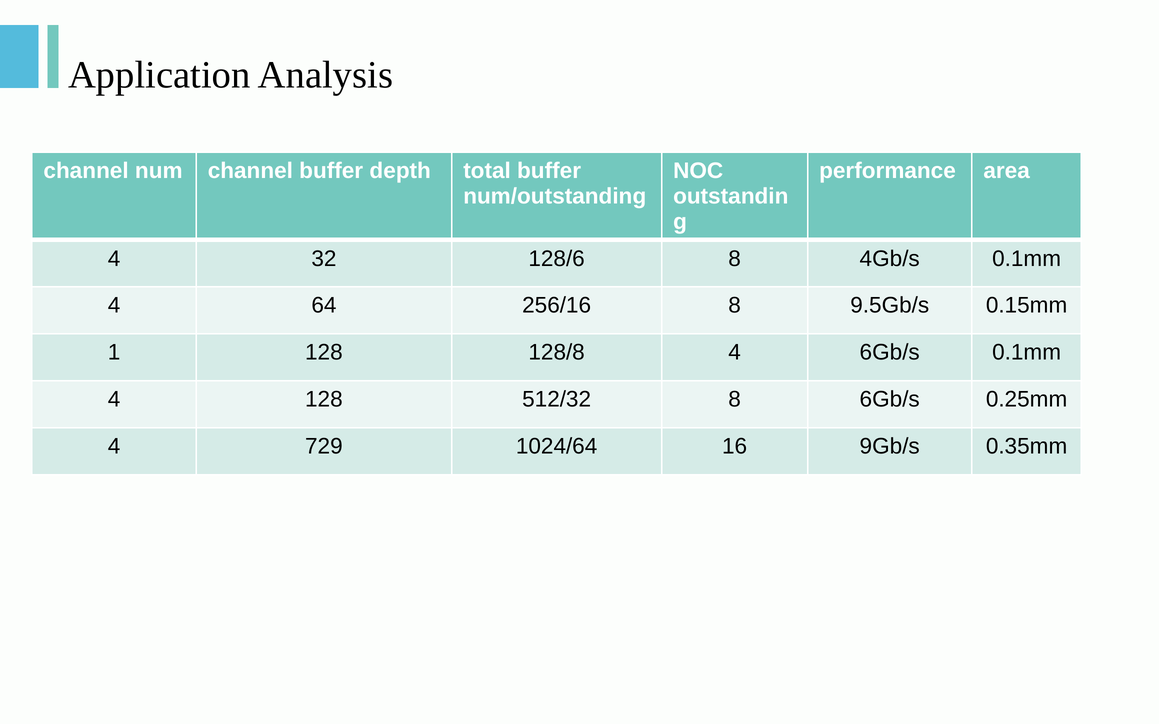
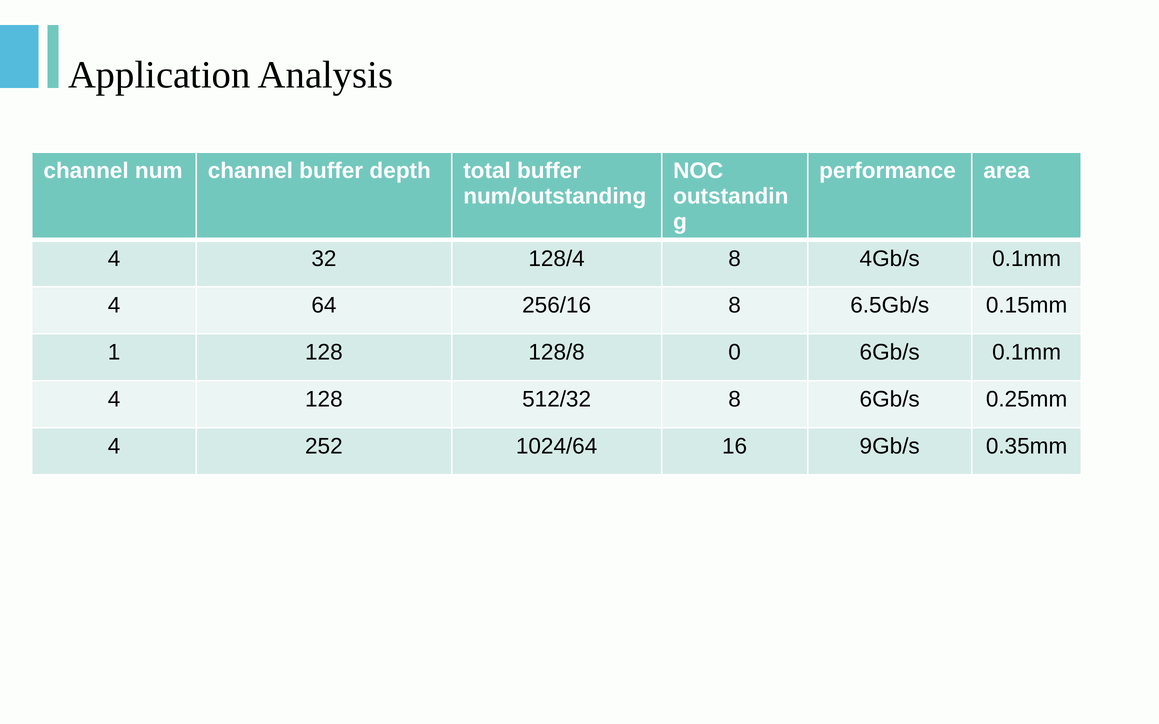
128/6: 128/6 -> 128/4
9.5Gb/s: 9.5Gb/s -> 6.5Gb/s
128/8 4: 4 -> 0
729: 729 -> 252
